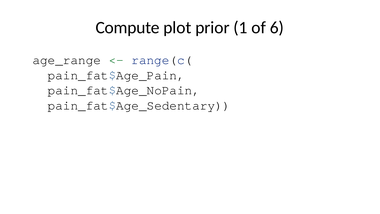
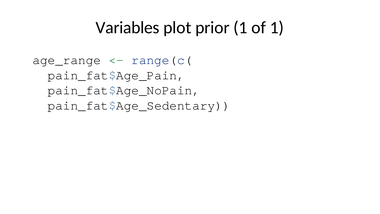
Compute: Compute -> Variables
of 6: 6 -> 1
